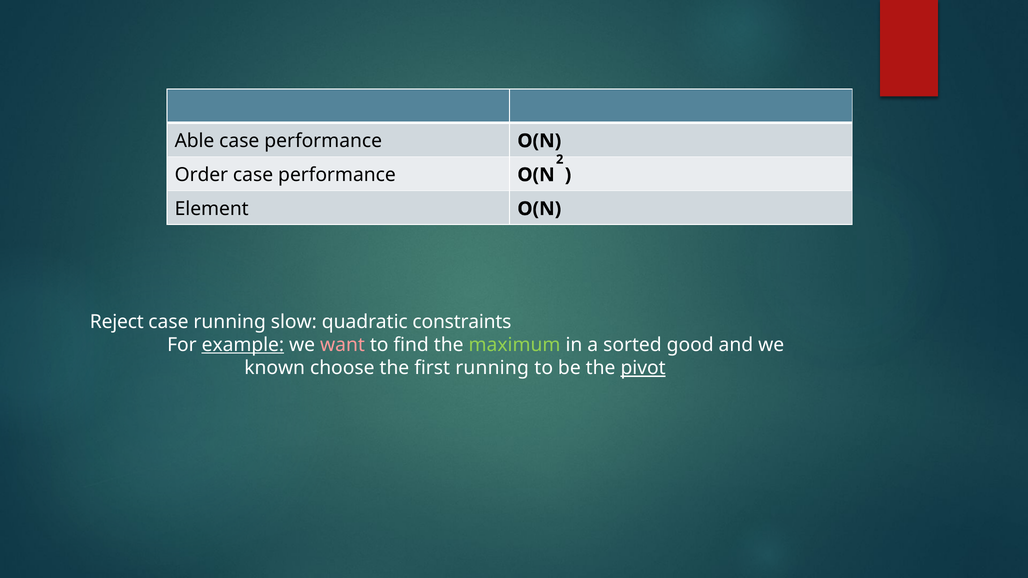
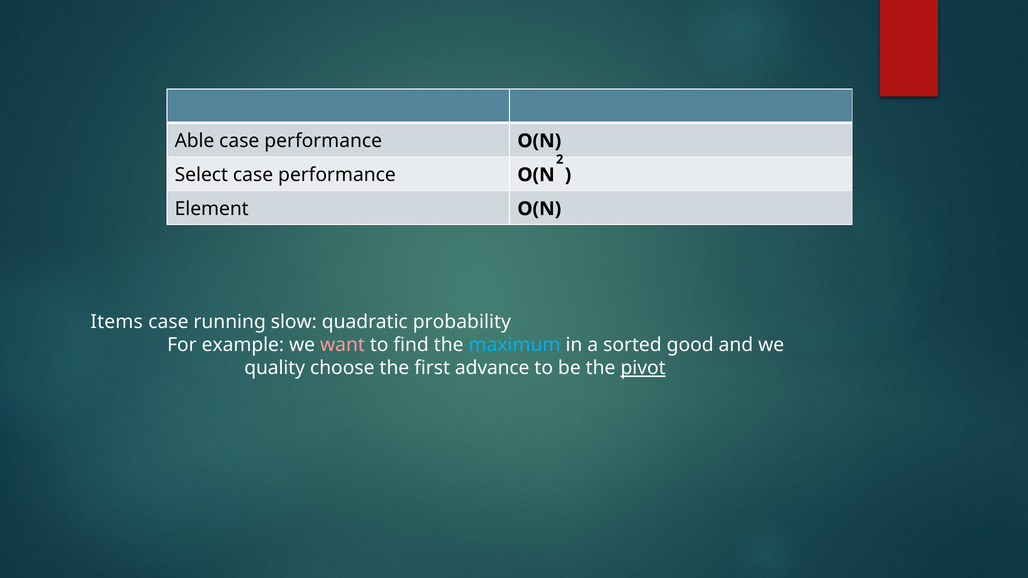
Order: Order -> Select
Reject: Reject -> Items
constraints: constraints -> probability
example underline: present -> none
maximum colour: light green -> light blue
known: known -> quality
first running: running -> advance
